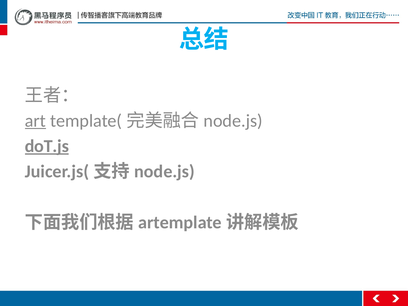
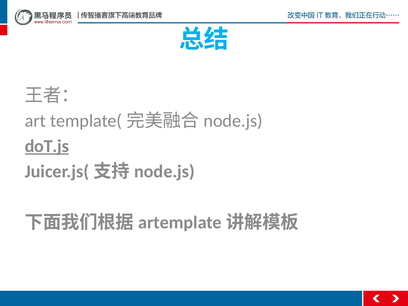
art underline: present -> none
